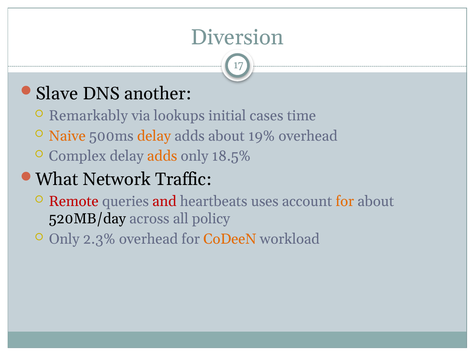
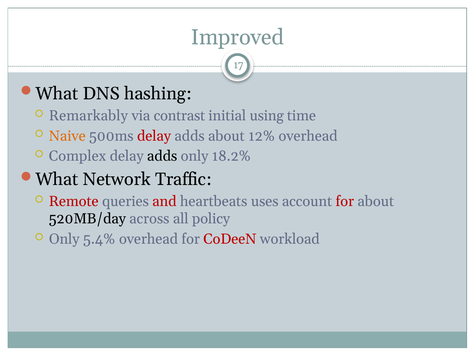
Diversion: Diversion -> Improved
Slave at (57, 94): Slave -> What
another: another -> hashing
lookups: lookups -> contrast
cases: cases -> using
delay at (154, 136) colour: orange -> red
19%: 19% -> 12%
adds at (162, 156) colour: orange -> black
18.5%: 18.5% -> 18.2%
for at (345, 202) colour: orange -> red
2.3%: 2.3% -> 5.4%
CoDeeN colour: orange -> red
